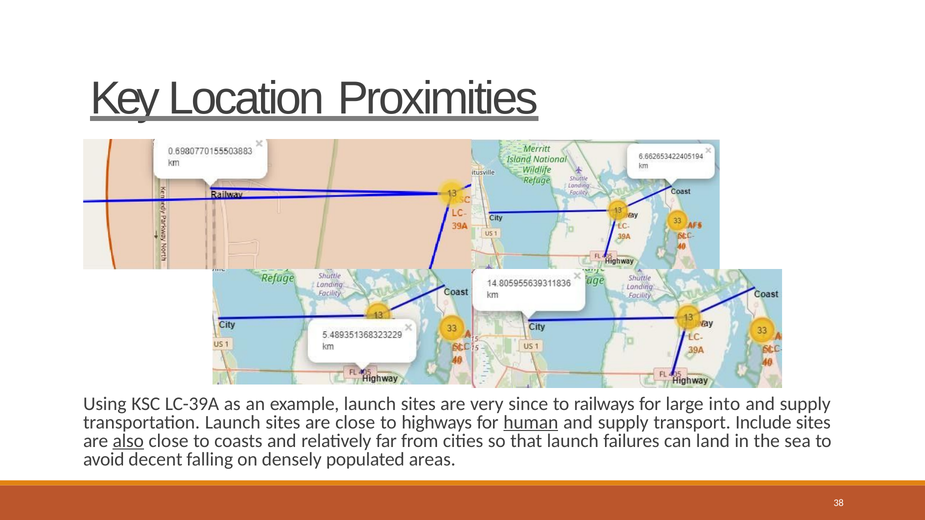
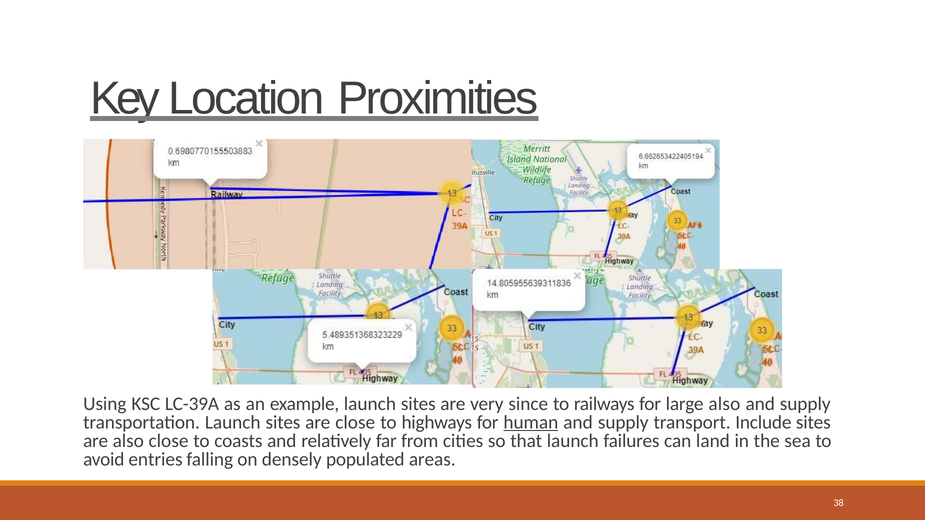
large into: into -> also
also at (128, 441) underline: present -> none
decent: decent -> entries
